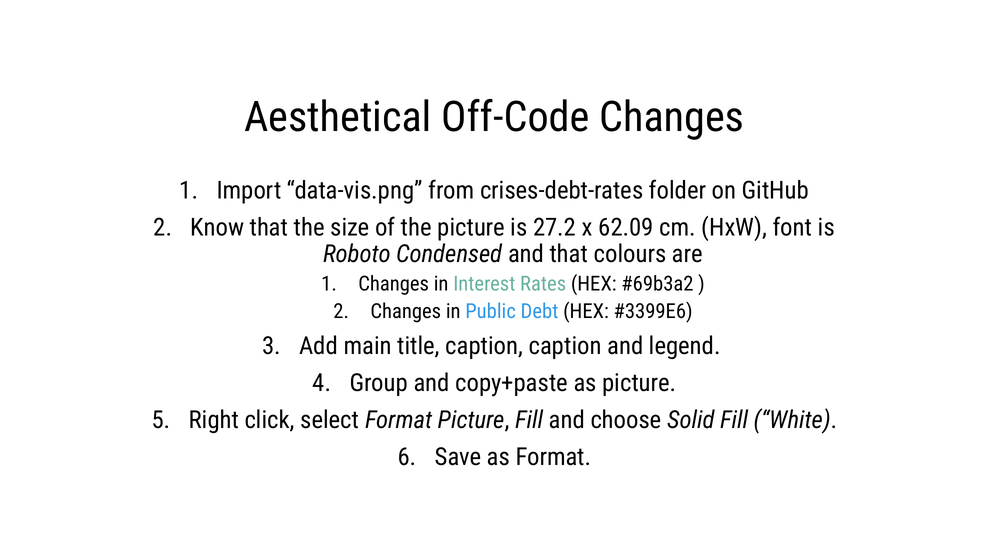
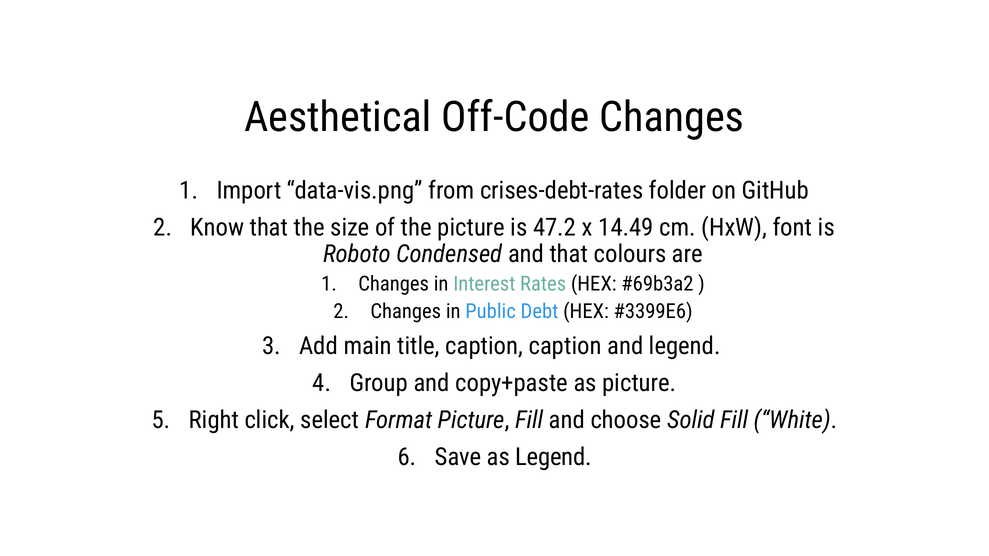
27.2: 27.2 -> 47.2
62.09: 62.09 -> 14.49
as Format: Format -> Legend
